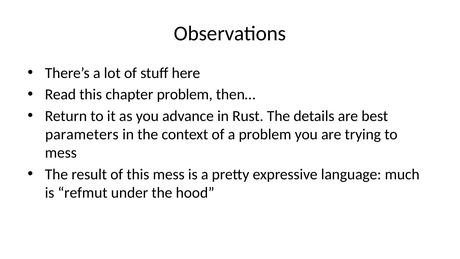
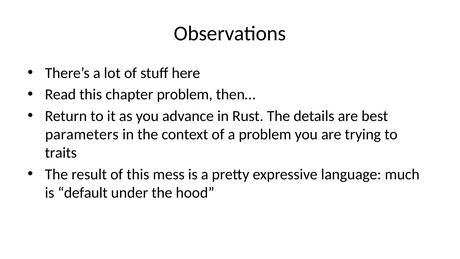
mess at (61, 153): mess -> traits
refmut: refmut -> default
